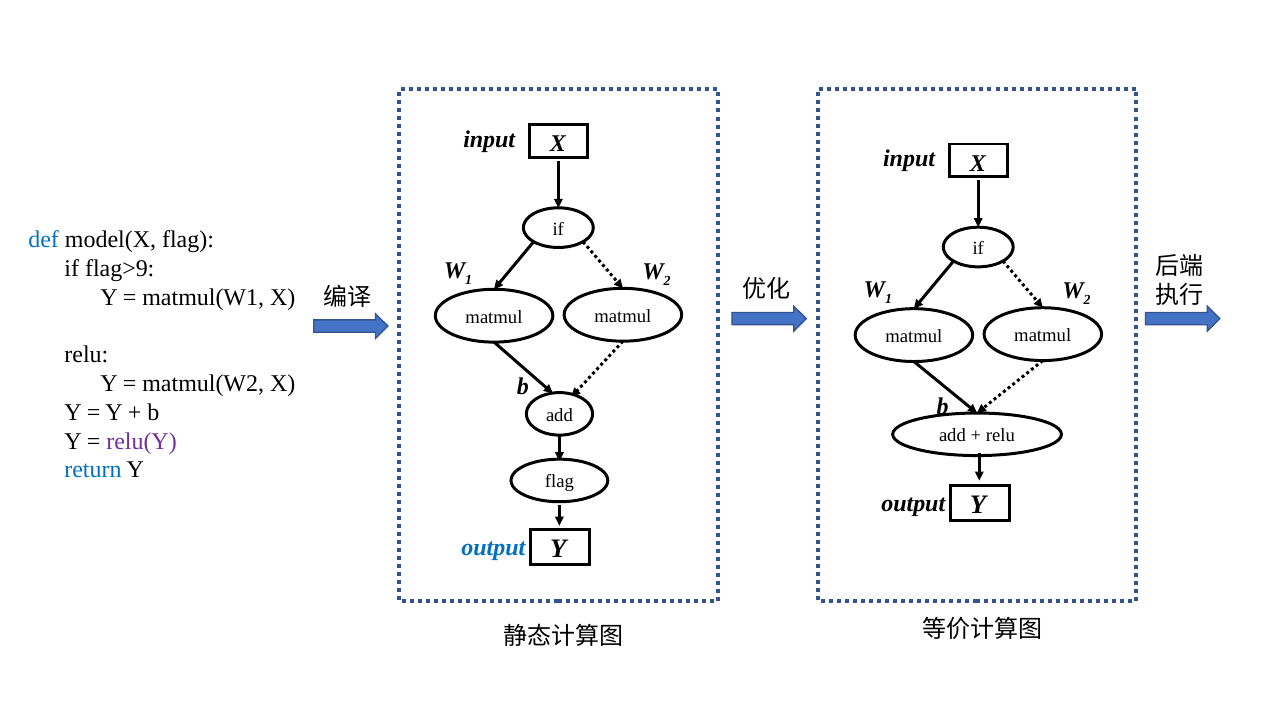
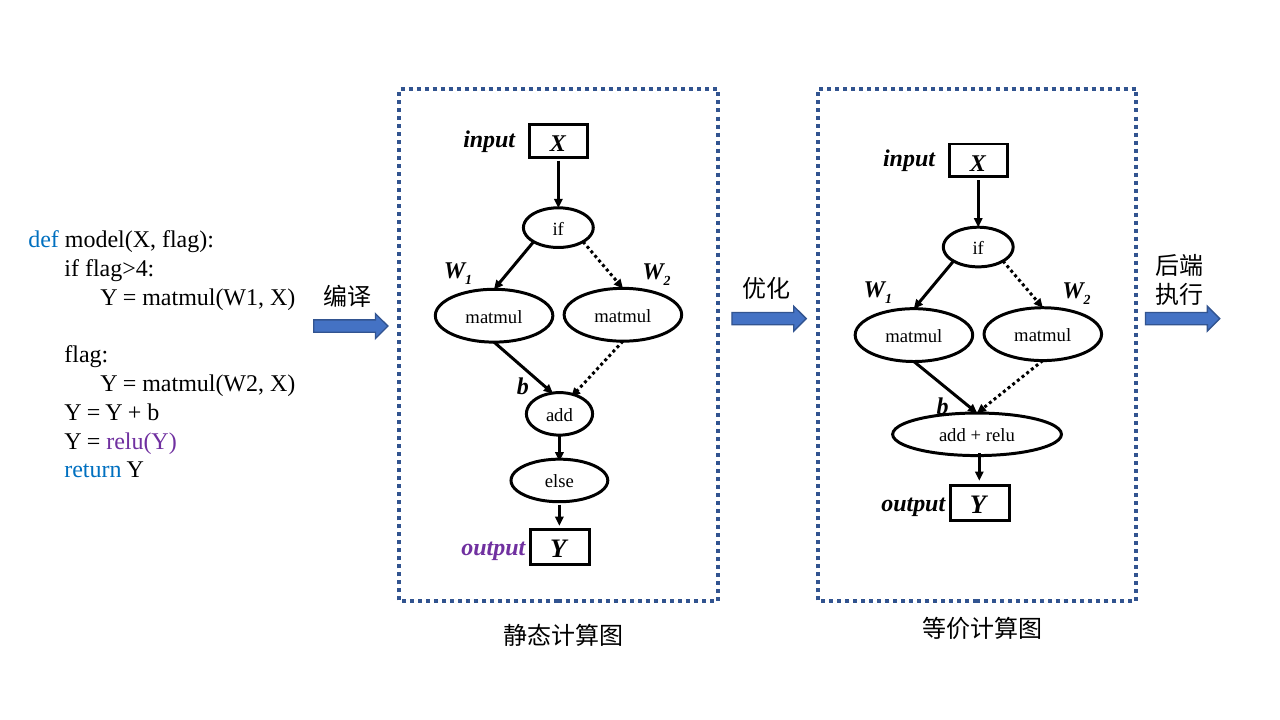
flag>9: flag>9 -> flag>4
relu at (86, 355): relu -> flag
flag at (559, 482): flag -> else
output at (493, 548) colour: blue -> purple
